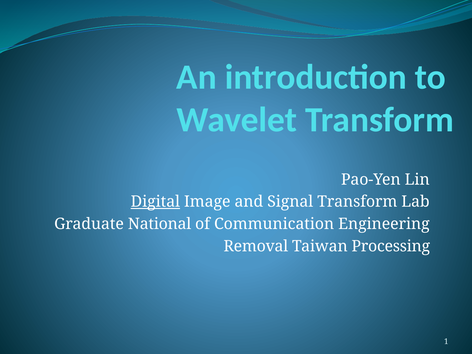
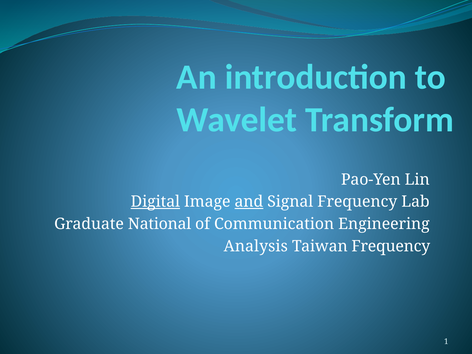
and underline: none -> present
Signal Transform: Transform -> Frequency
Removal: Removal -> Analysis
Taiwan Processing: Processing -> Frequency
